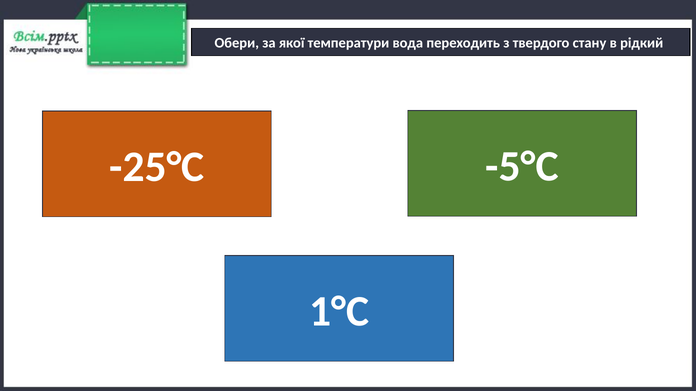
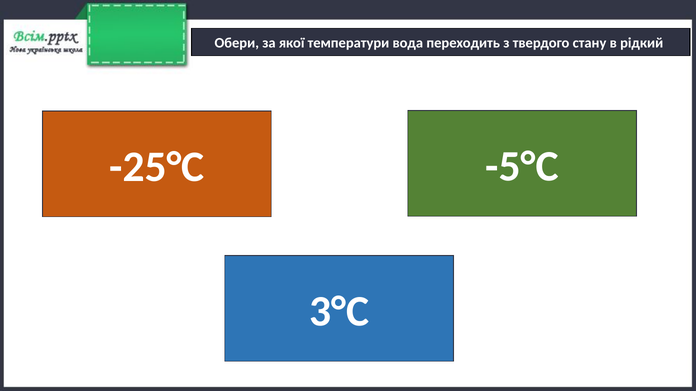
1°С: 1°С -> 3°С
